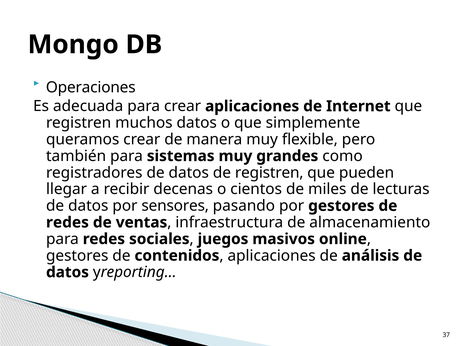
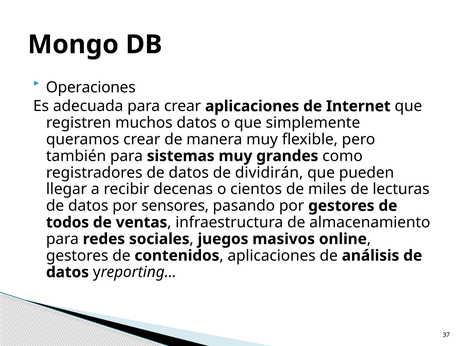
de registren: registren -> dividirán
redes at (67, 222): redes -> todos
